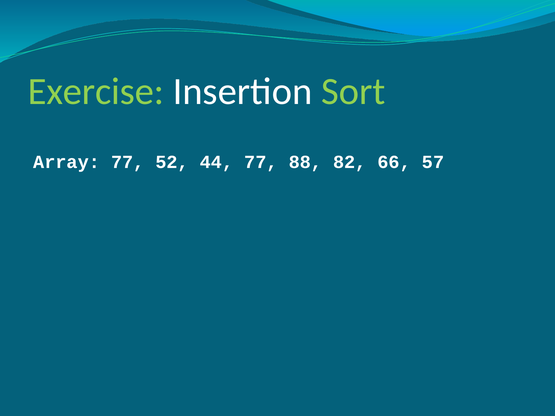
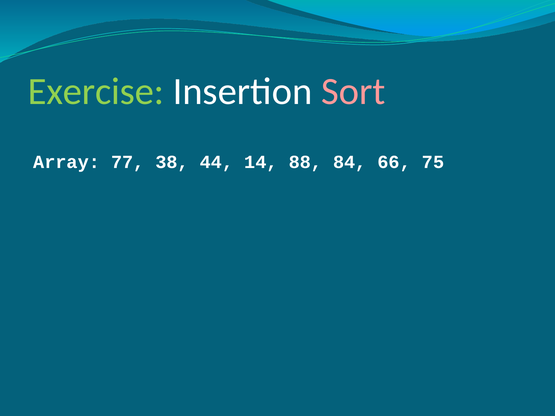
Sort colour: light green -> pink
52: 52 -> 38
44 77: 77 -> 14
82: 82 -> 84
57: 57 -> 75
